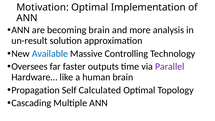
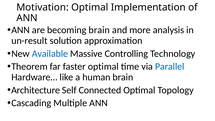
Oversees: Oversees -> Theorem
faster outputs: outputs -> optimal
Parallel colour: purple -> blue
Propagation: Propagation -> Architecture
Calculated: Calculated -> Connected
